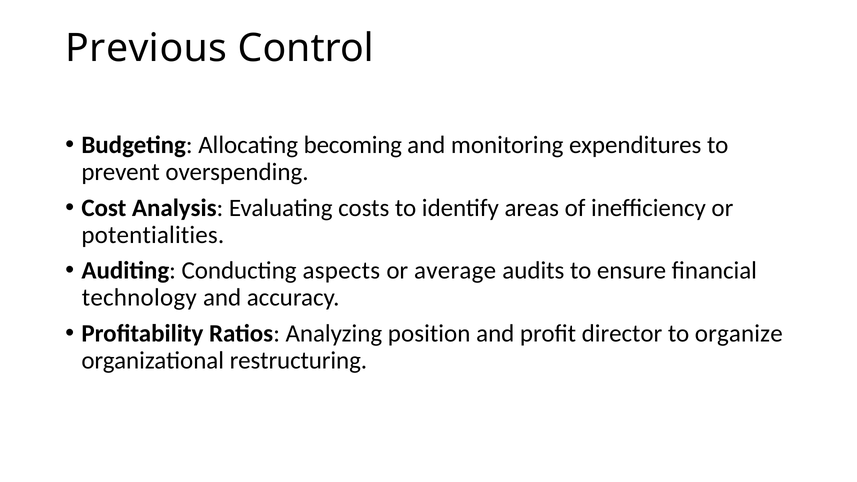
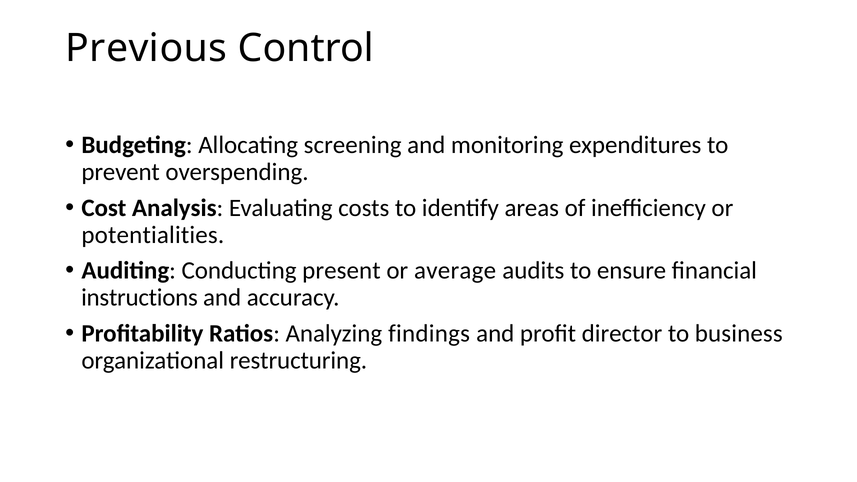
becoming: becoming -> screening
aspects: aspects -> present
technology: technology -> instructions
position: position -> findings
organize: organize -> business
